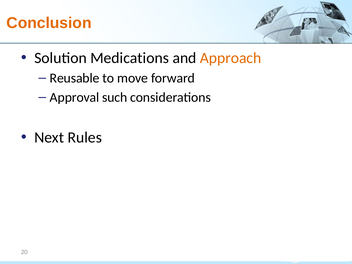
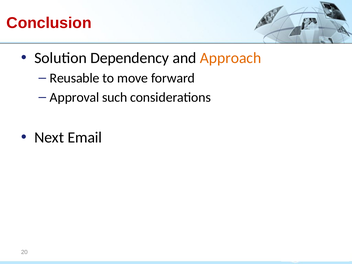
Conclusion colour: orange -> red
Medications: Medications -> Dependency
Rules: Rules -> Email
